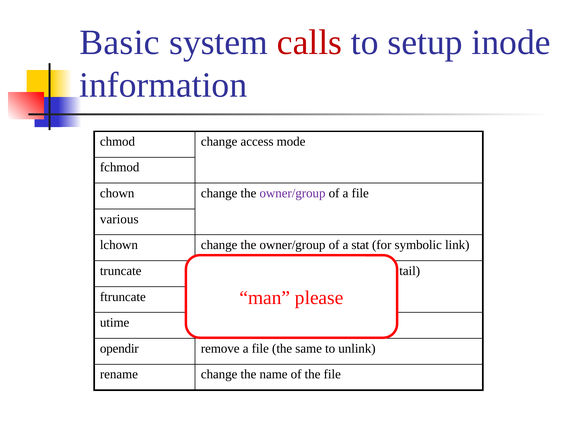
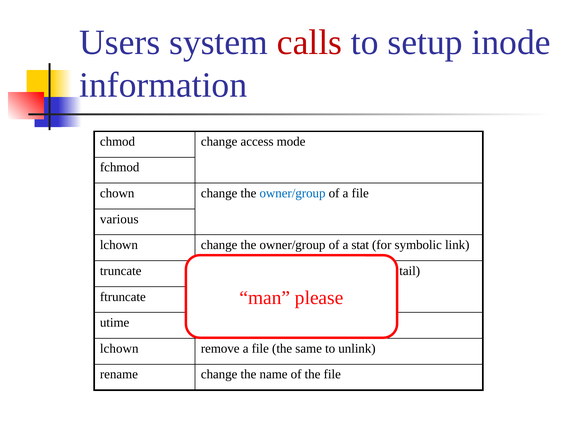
Basic: Basic -> Users
owner/group at (293, 193) colour: purple -> blue
opendir at (119, 349): opendir -> lchown
